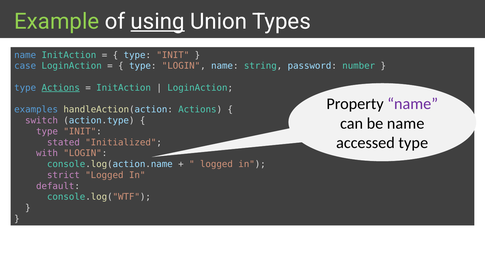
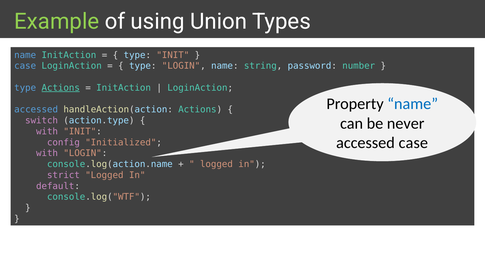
using underline: present -> none
name at (413, 104) colour: purple -> blue
examples at (36, 110): examples -> accessed
be name: name -> never
type at (47, 131): type -> with
accessed type: type -> case
stated: stated -> config
